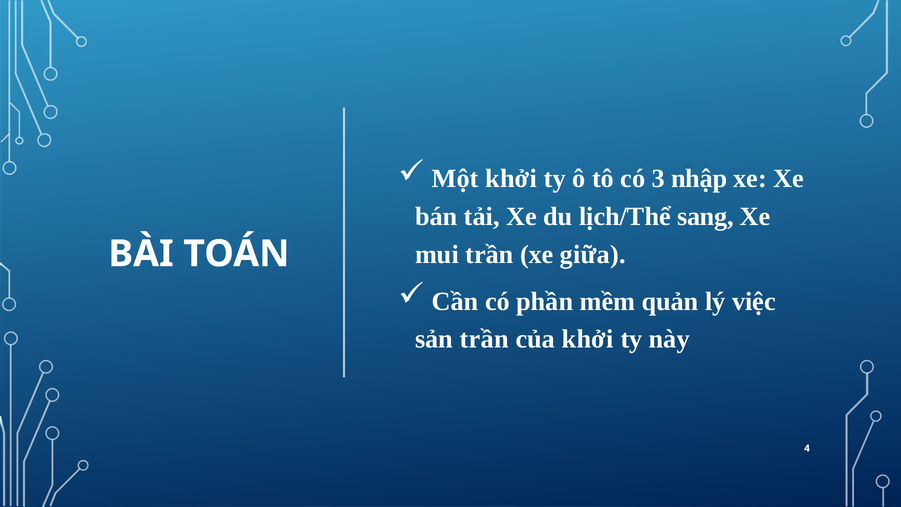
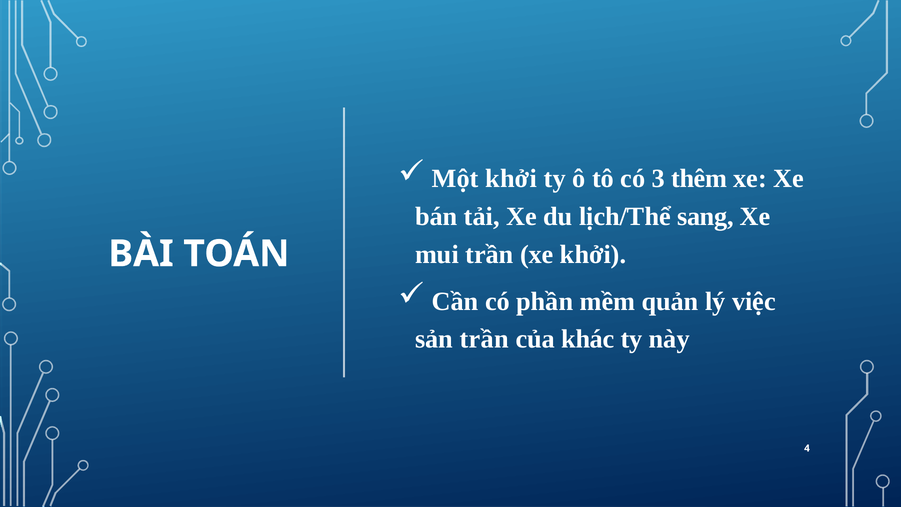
nhập: nhập -> thêm
xe giữa: giữa -> khởi
của khởi: khởi -> khác
